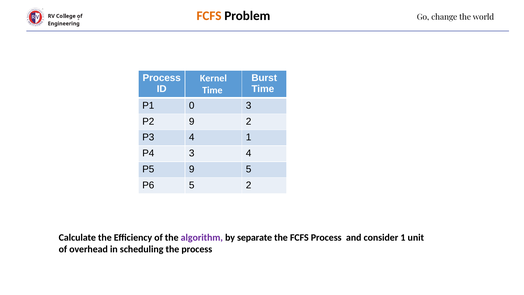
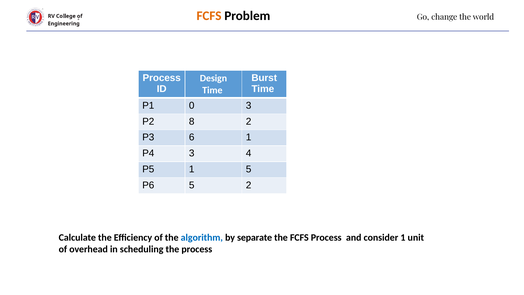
Kernel: Kernel -> Design
P2 9: 9 -> 8
P3 4: 4 -> 6
P5 9: 9 -> 1
algorithm colour: purple -> blue
